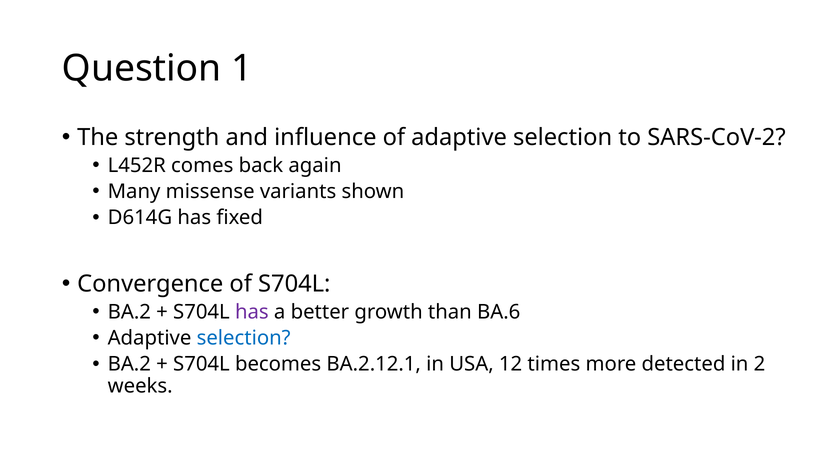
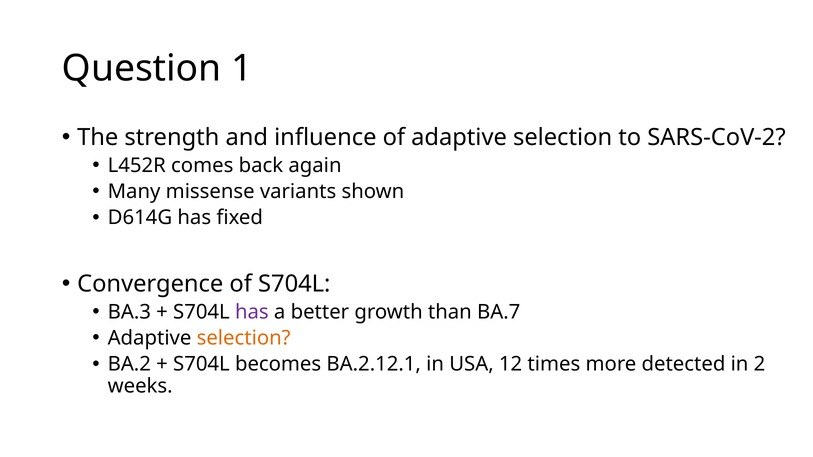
BA.2 at (129, 312): BA.2 -> BA.3
BA.6: BA.6 -> BA.7
selection at (244, 338) colour: blue -> orange
